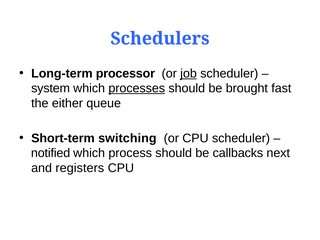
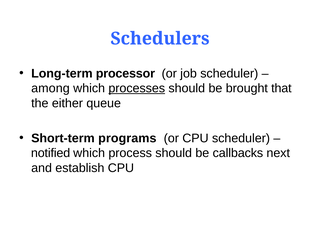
job underline: present -> none
system: system -> among
fast: fast -> that
switching: switching -> programs
registers: registers -> establish
